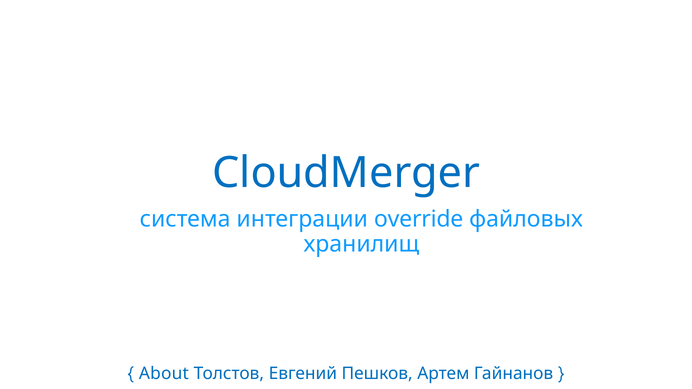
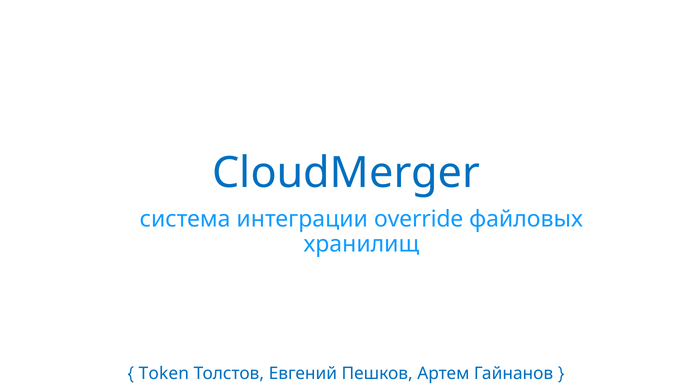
About: About -> Token
